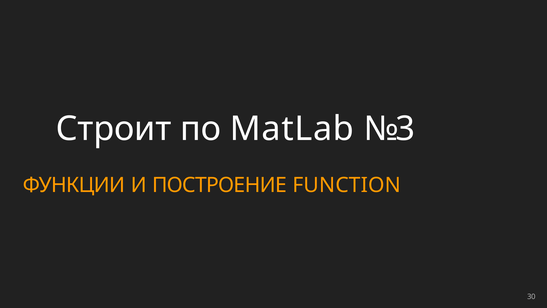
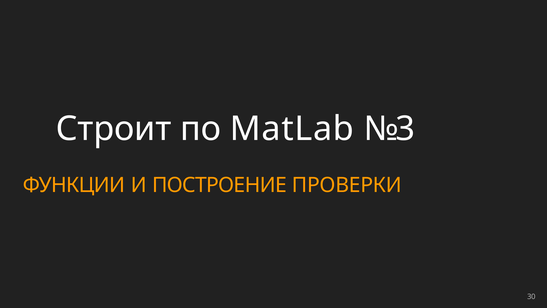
FUNCTION: FUNCTION -> ПРОВЕРКИ
